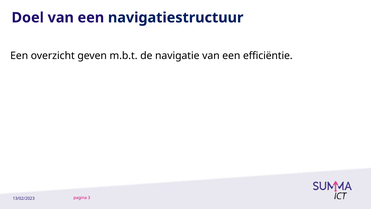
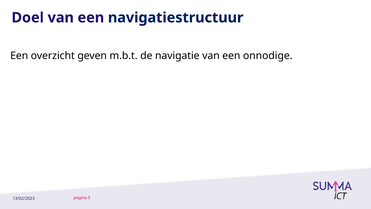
efficiëntie: efficiëntie -> onnodige
